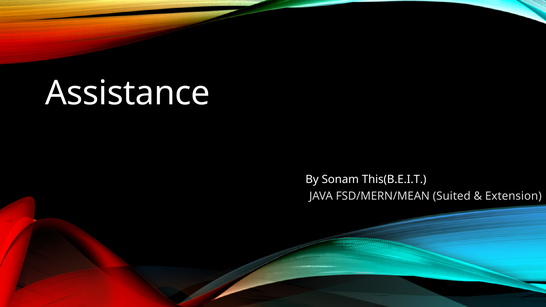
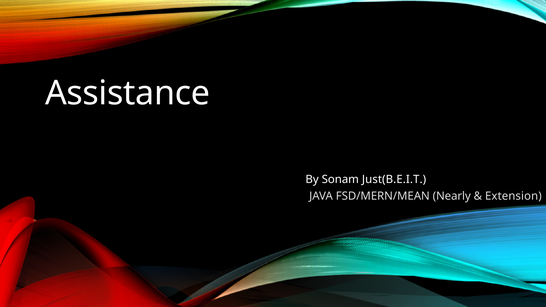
This(B.E.I.T: This(B.E.I.T -> Just(B.E.I.T
Suited: Suited -> Nearly
